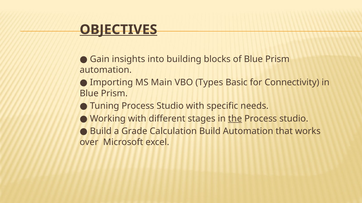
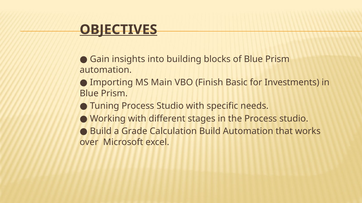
Types: Types -> Finish
Connectivity: Connectivity -> Investments
the underline: present -> none
